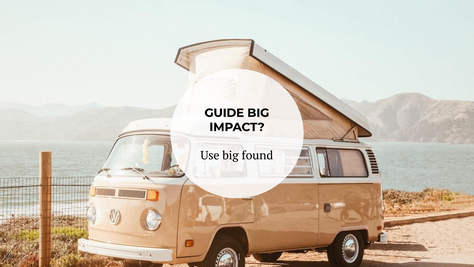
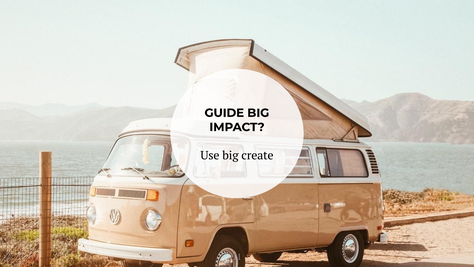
found: found -> create
